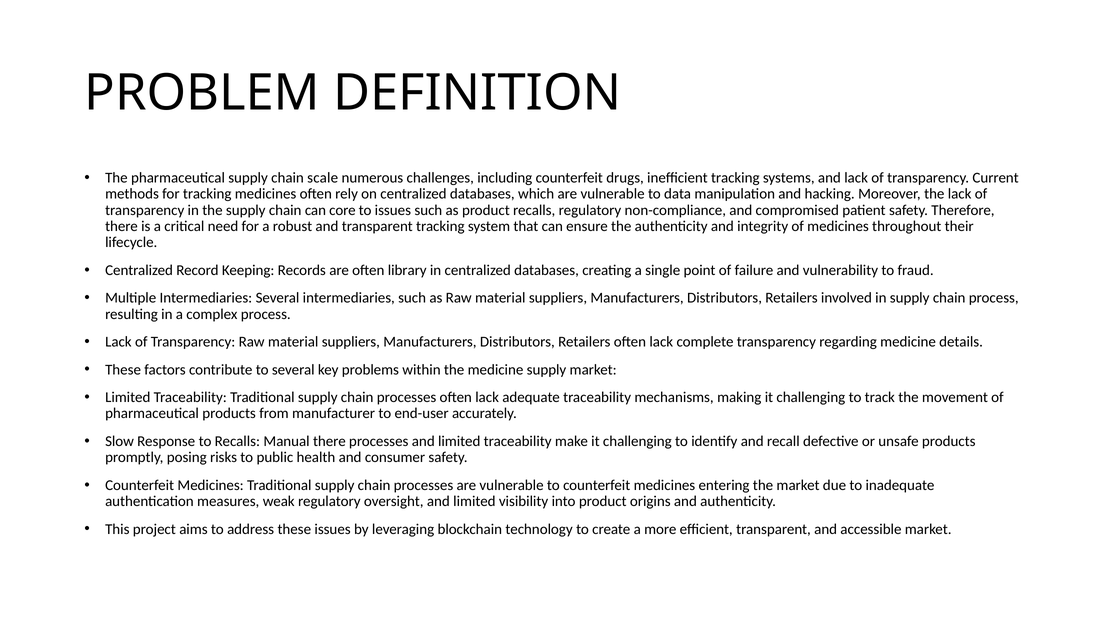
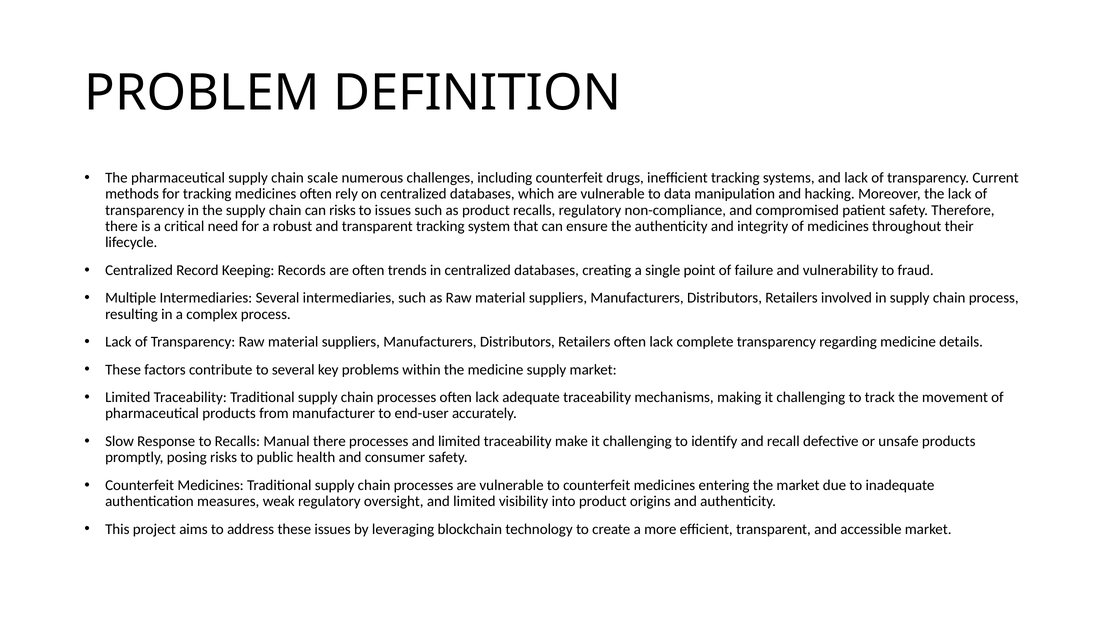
can core: core -> risks
library: library -> trends
